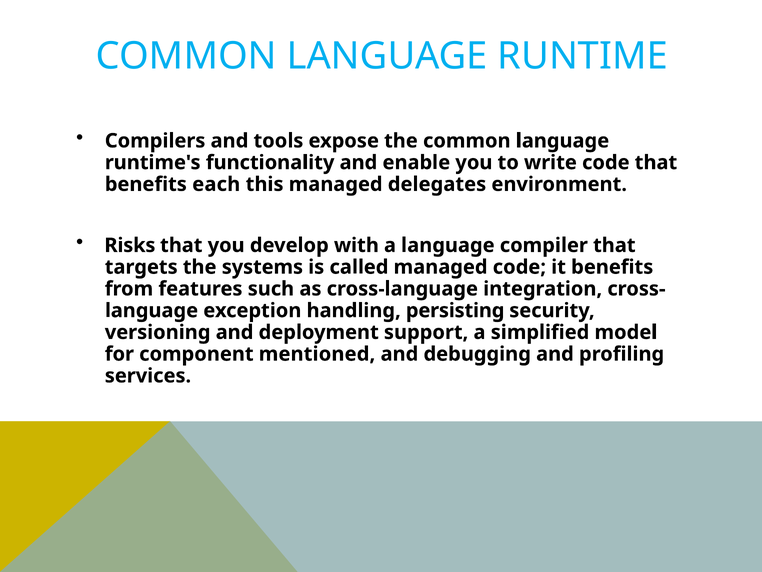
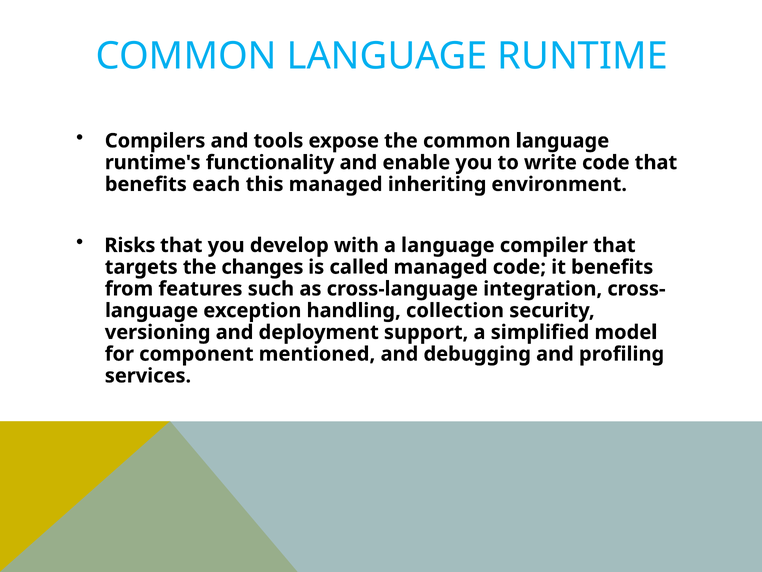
delegates: delegates -> inheriting
systems: systems -> changes
persisting: persisting -> collection
